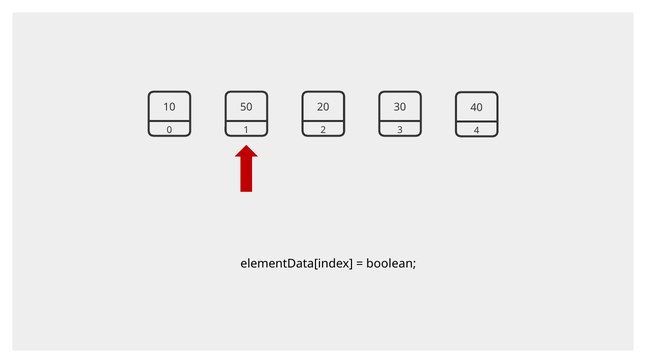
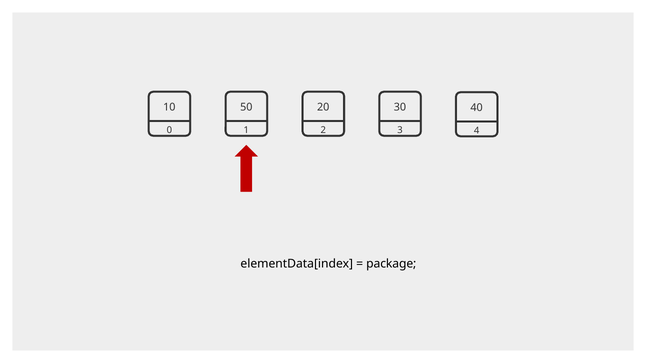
boolean: boolean -> package
